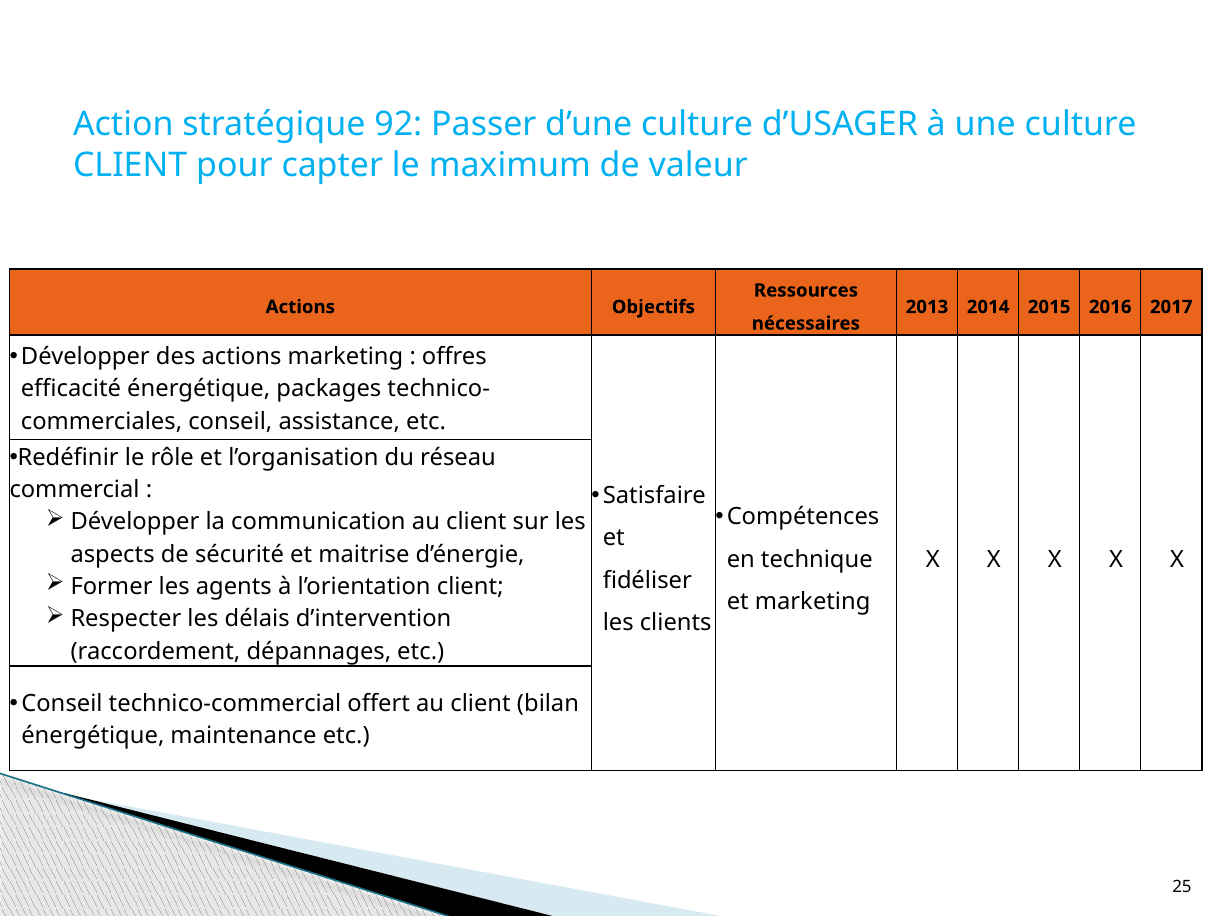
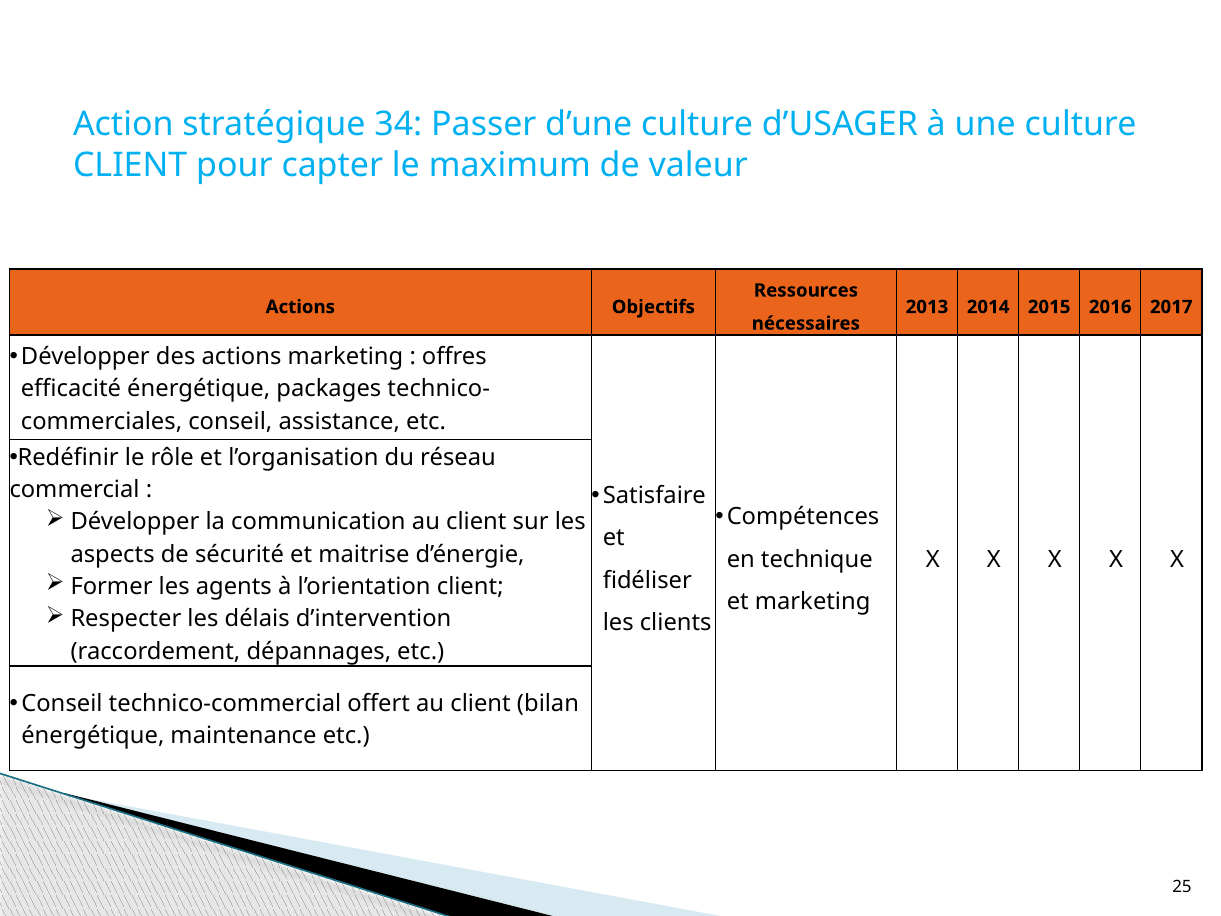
92: 92 -> 34
